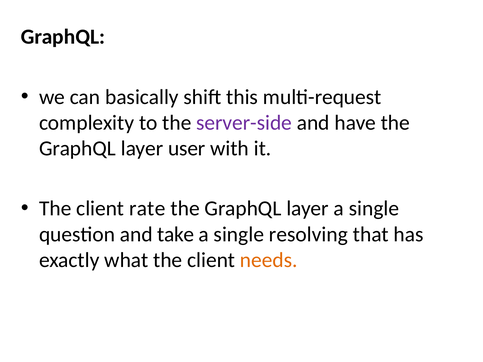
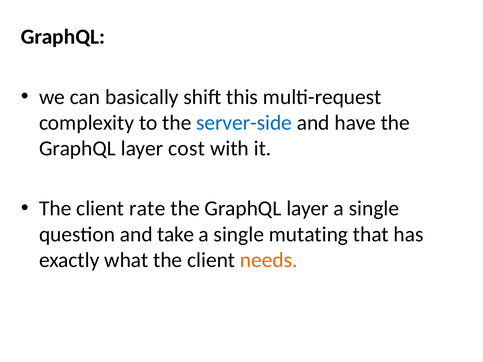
server-side colour: purple -> blue
user: user -> cost
resolving: resolving -> mutating
